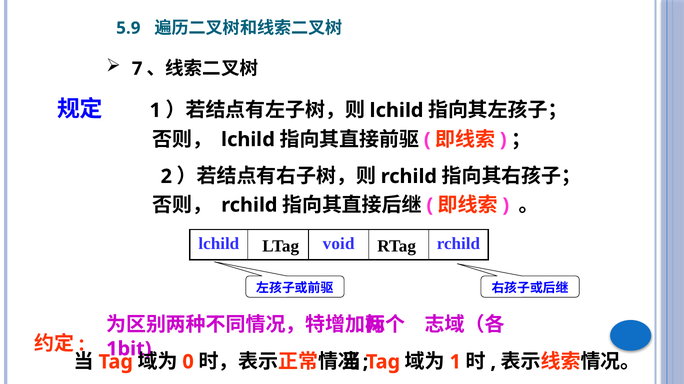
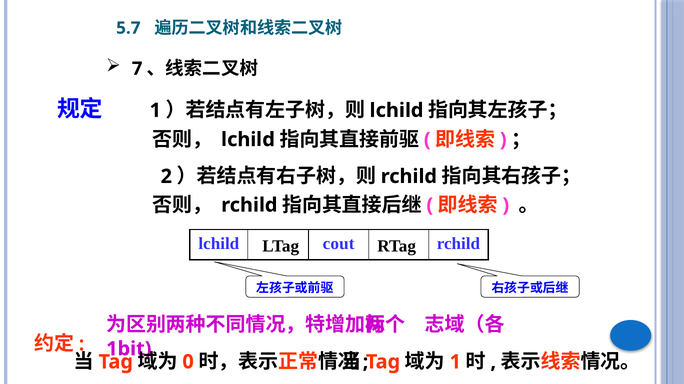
5.9: 5.9 -> 5.7
void: void -> cout
